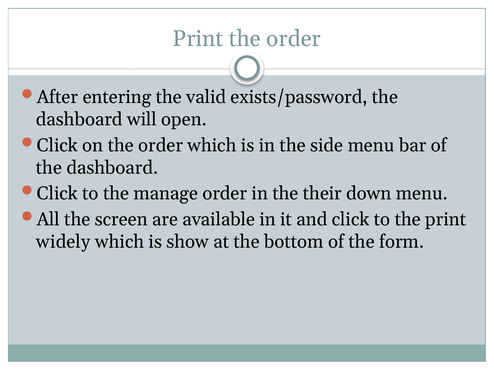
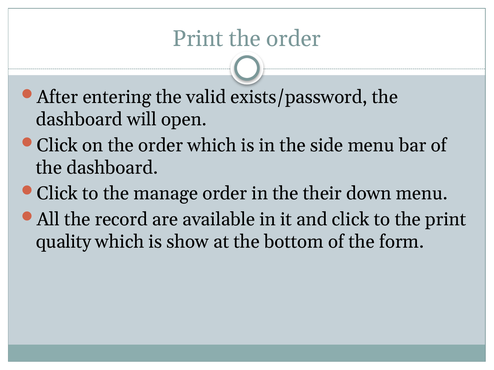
screen: screen -> record
widely: widely -> quality
